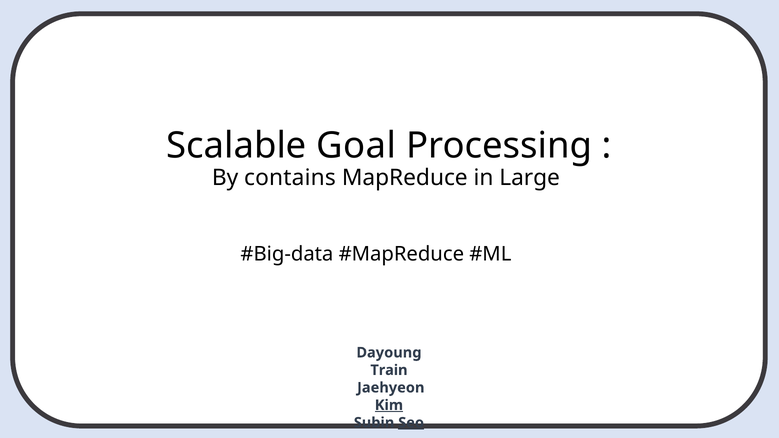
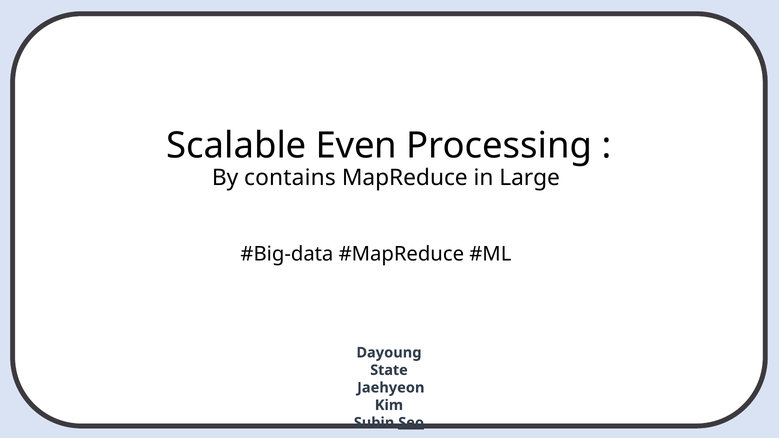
Goal: Goal -> Even
Train: Train -> State
Kim underline: present -> none
